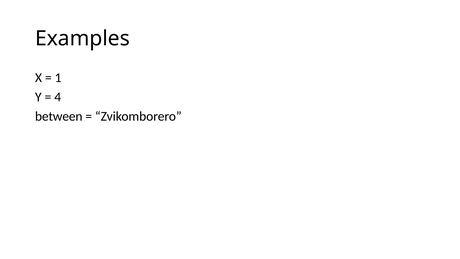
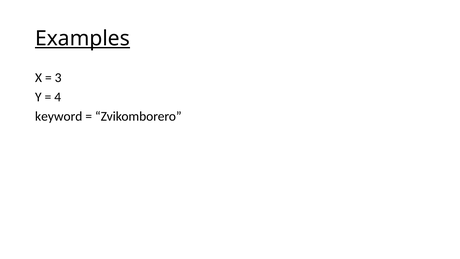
Examples underline: none -> present
1: 1 -> 3
between: between -> keyword
